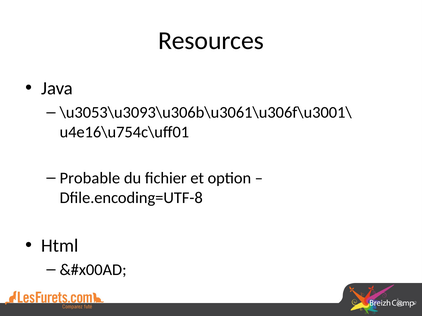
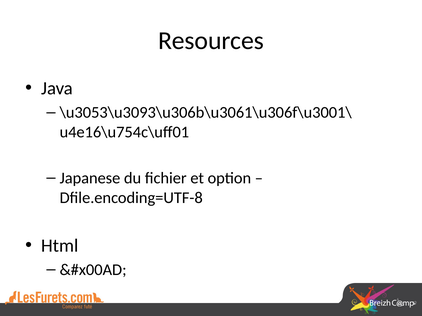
Probable: Probable -> Japanese
